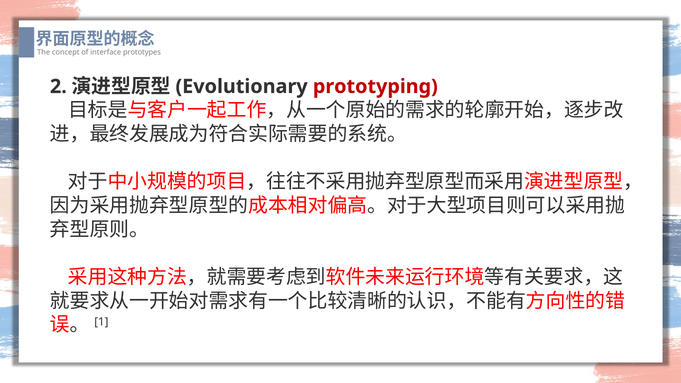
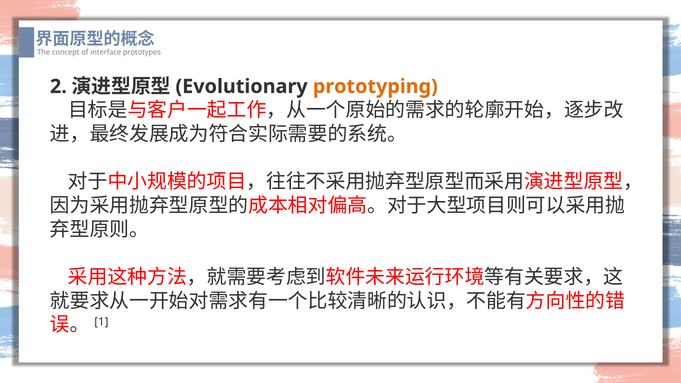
prototyping colour: red -> orange
